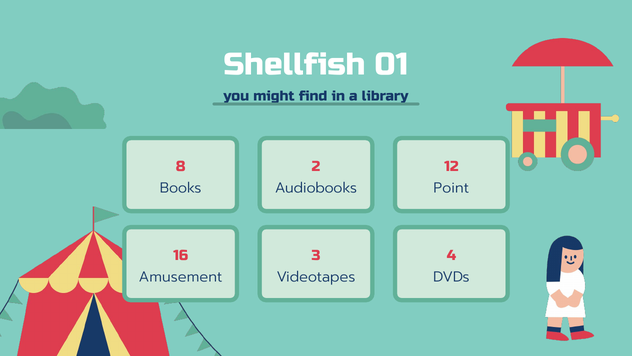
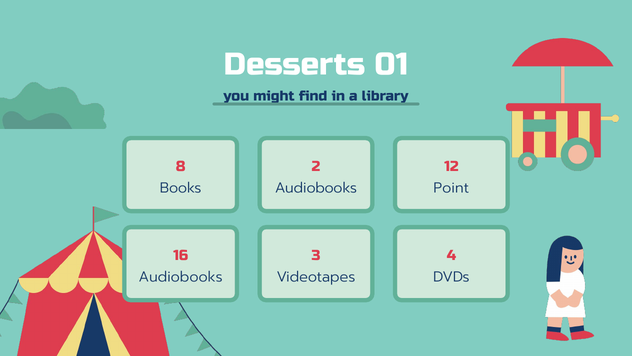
Shellfish: Shellfish -> Desserts
Amusement at (181, 277): Amusement -> Audiobooks
